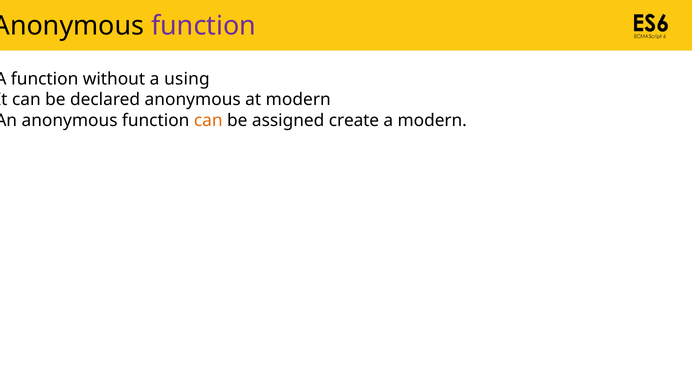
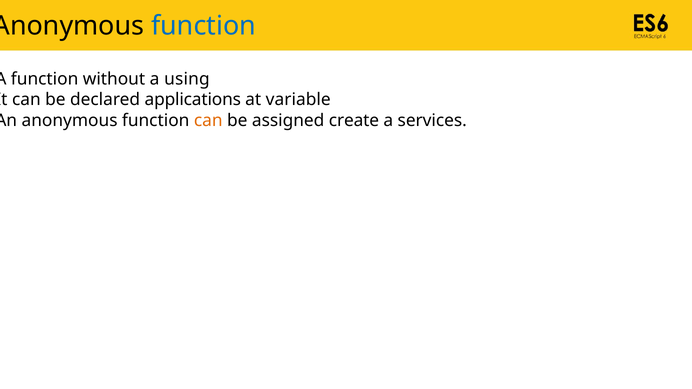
function at (204, 26) colour: purple -> blue
declared anonymous: anonymous -> applications
at modern: modern -> variable
a modern: modern -> services
